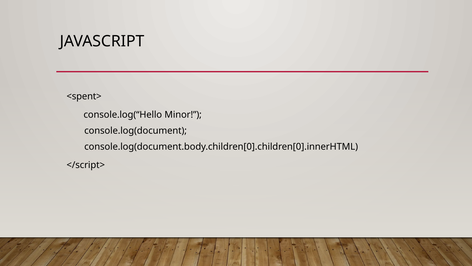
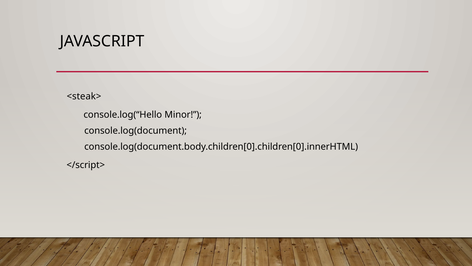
<spent>: <spent> -> <steak>
